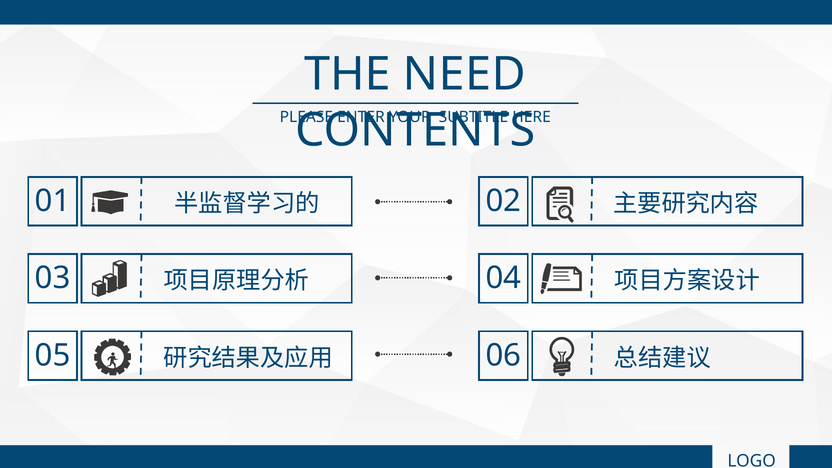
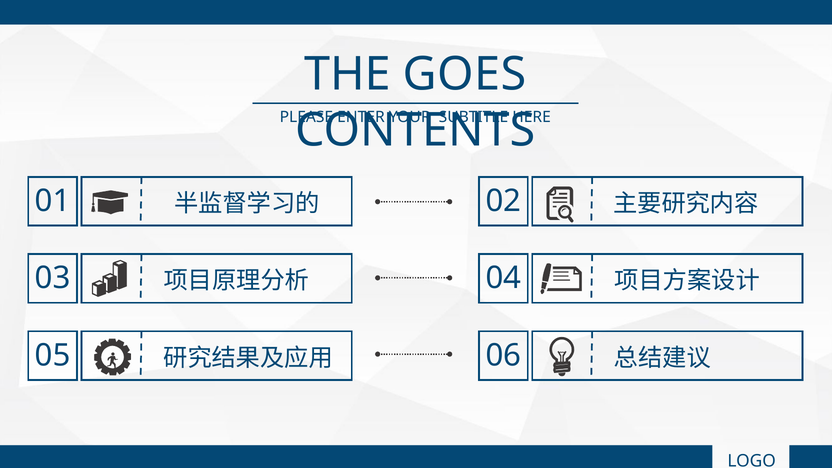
NEED: NEED -> GOES
